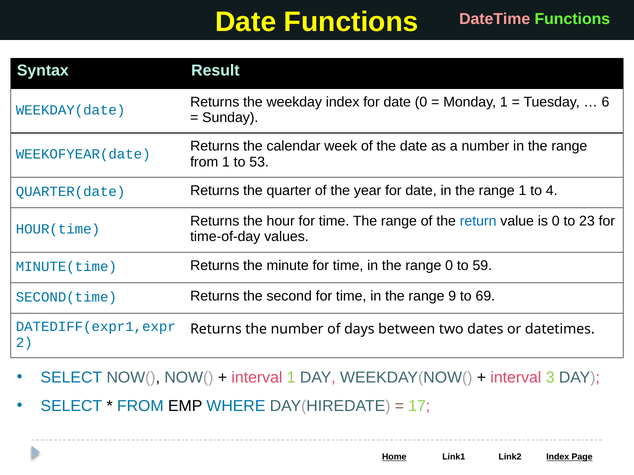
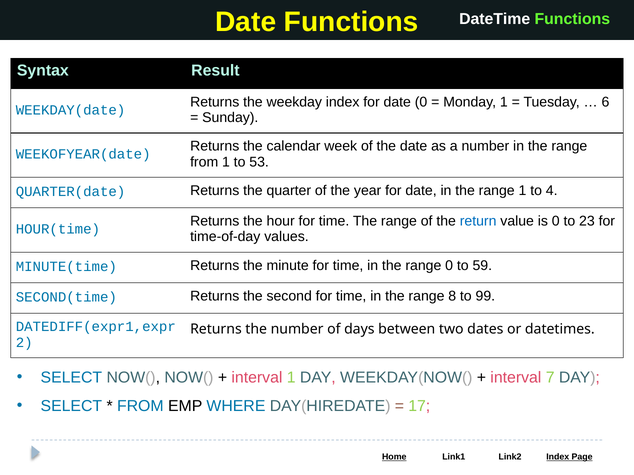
DateTime colour: pink -> white
9: 9 -> 8
69: 69 -> 99
3: 3 -> 7
